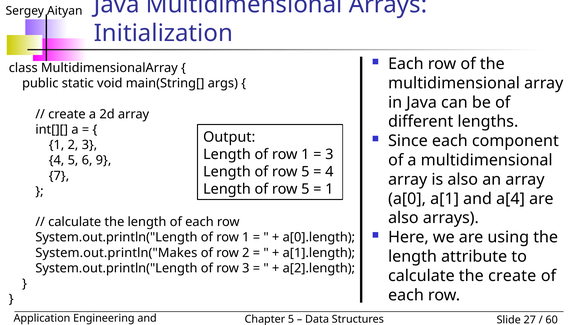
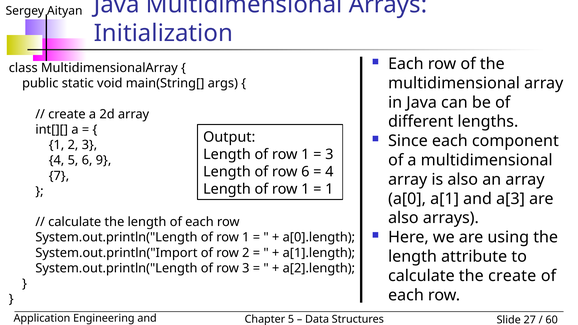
5 at (305, 172): 5 -> 6
5 at (305, 189): 5 -> 1
a[4: a[4 -> a[3
System.out.println("Makes: System.out.println("Makes -> System.out.println("Import
